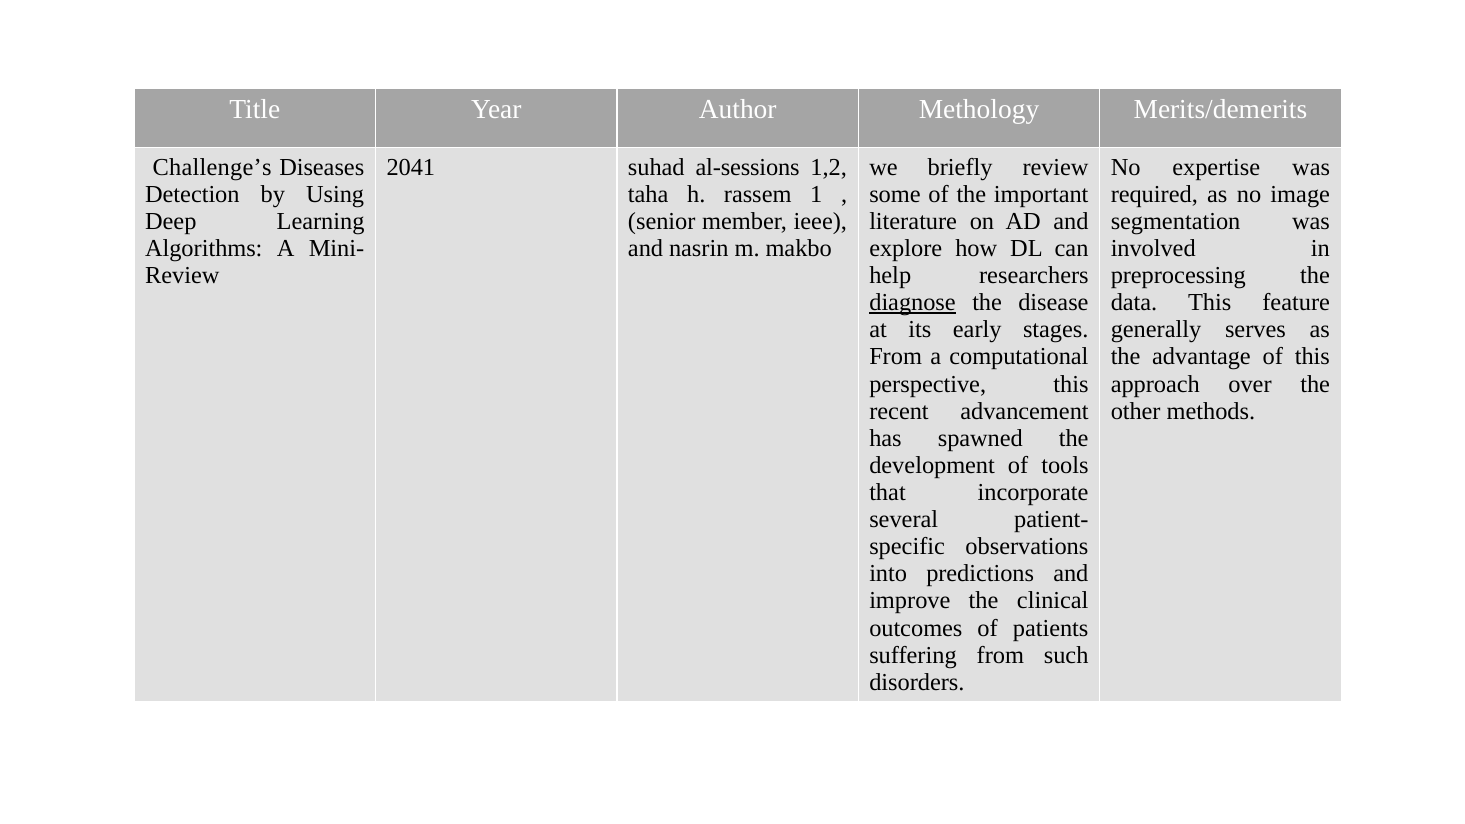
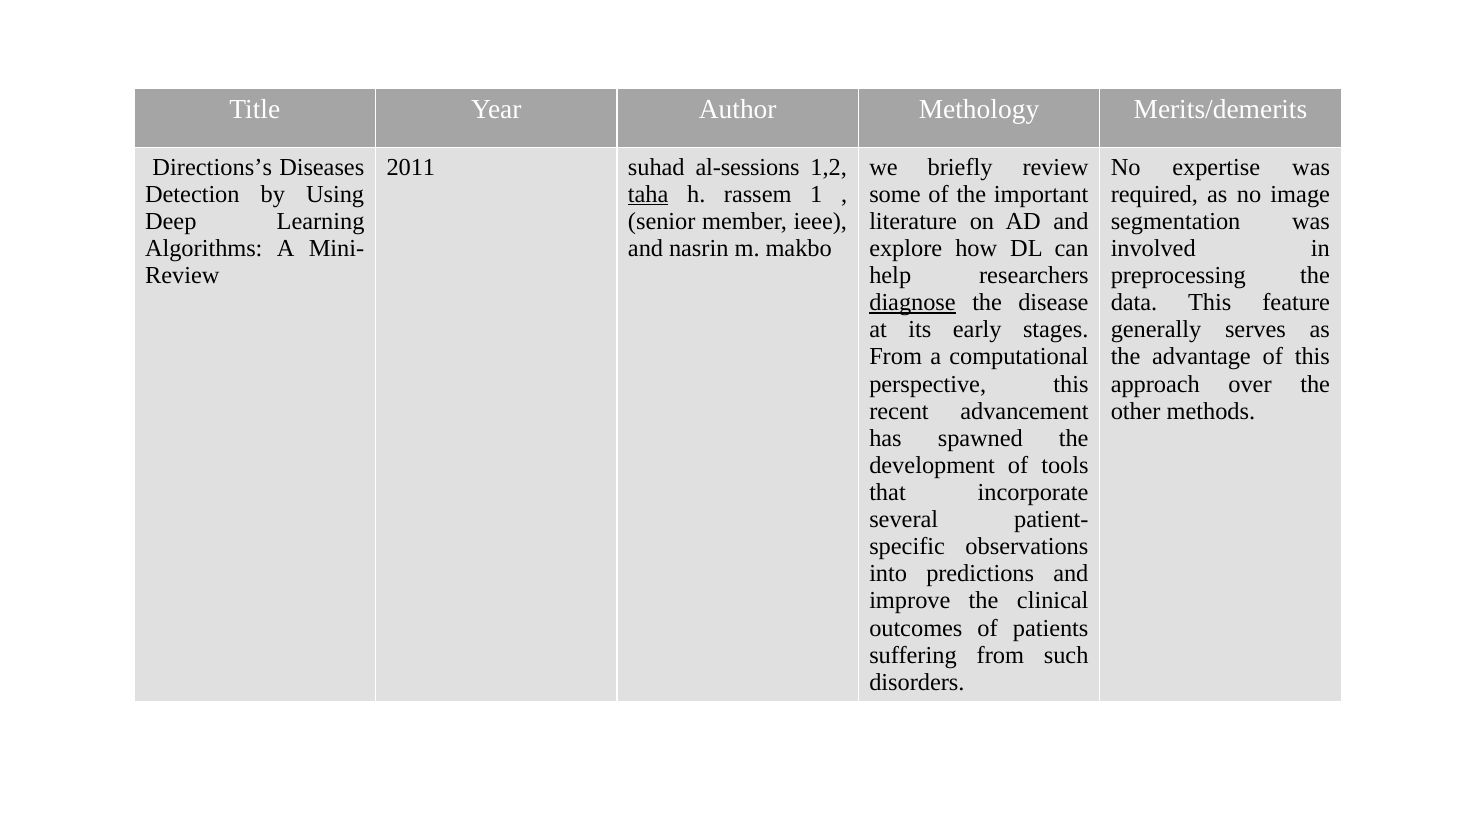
Challenge’s: Challenge’s -> Directions’s
2041: 2041 -> 2011
taha underline: none -> present
